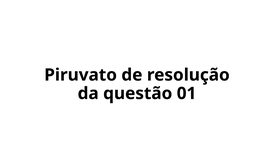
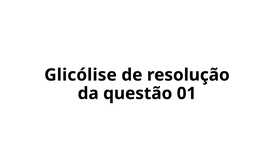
Piruvato: Piruvato -> Glicólise
